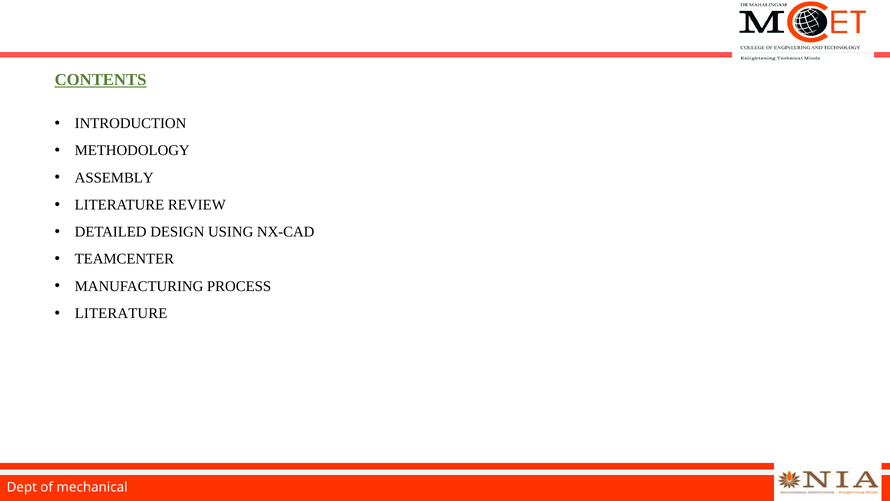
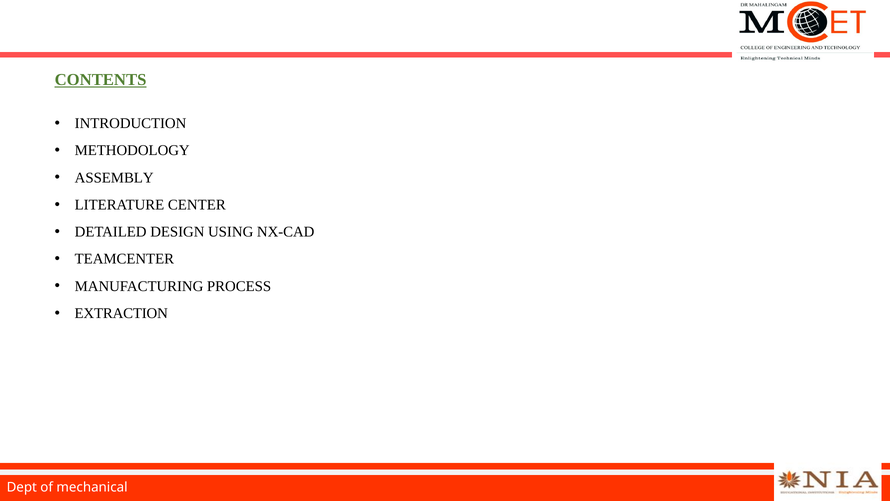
REVIEW: REVIEW -> CENTER
LITERATURE at (121, 313): LITERATURE -> EXTRACTION
